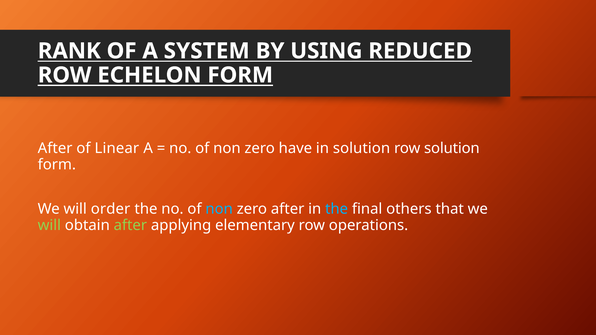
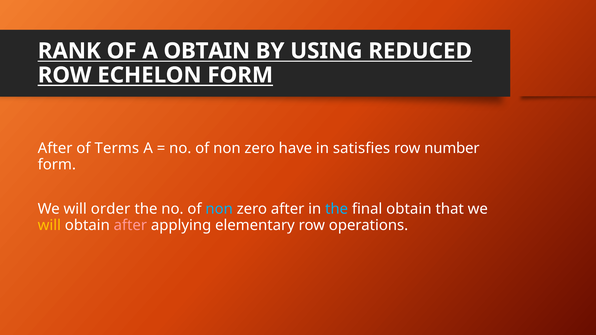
A SYSTEM: SYSTEM -> OBTAIN
Linear: Linear -> Terms
in solution: solution -> satisfies
row solution: solution -> number
final others: others -> obtain
will at (49, 225) colour: light green -> yellow
after at (130, 225) colour: light green -> pink
